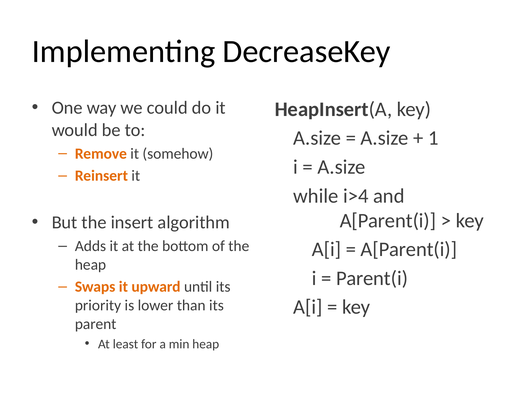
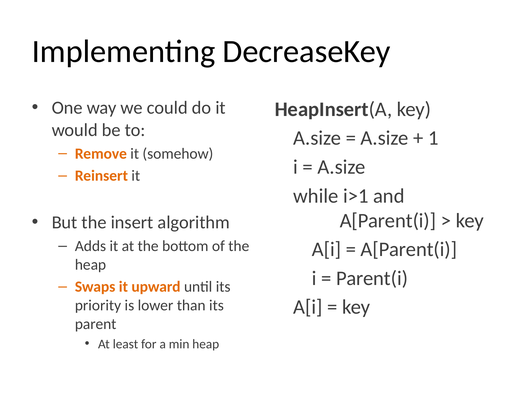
i>4: i>4 -> i>1
